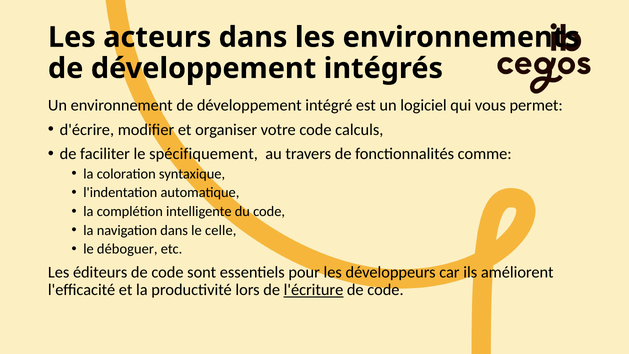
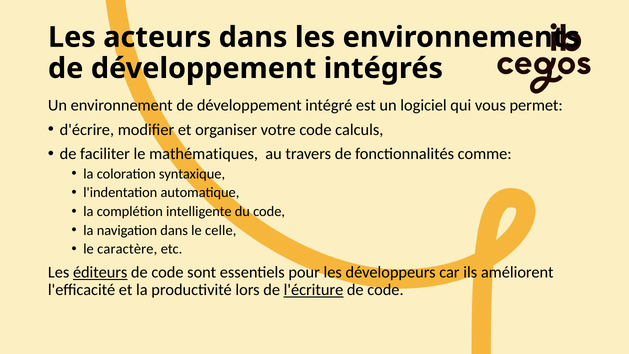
spécifiquement: spécifiquement -> mathématiques
déboguer: déboguer -> caractère
éditeurs underline: none -> present
